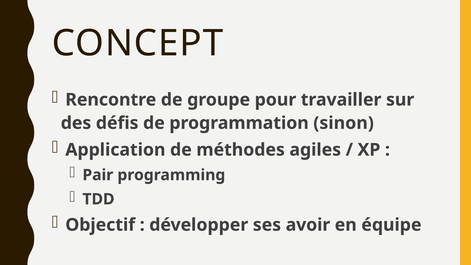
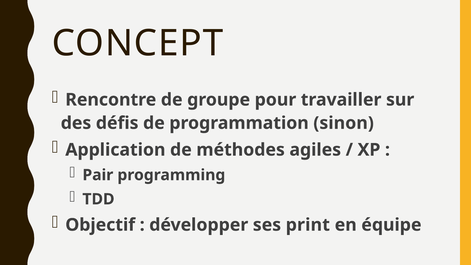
avoir: avoir -> print
